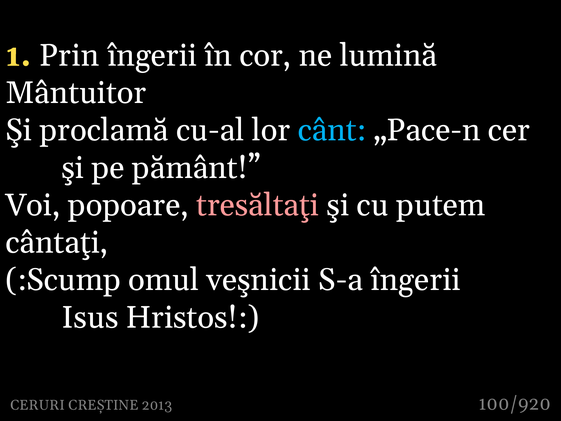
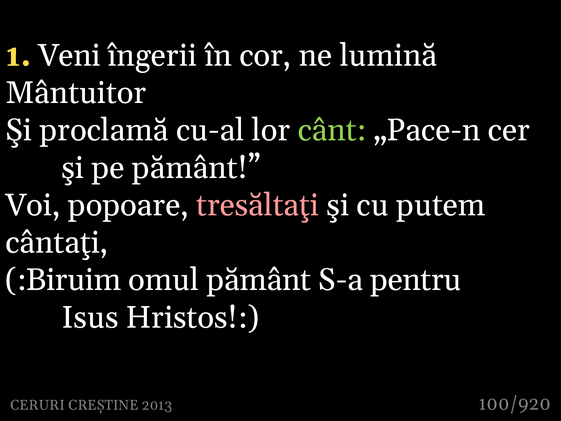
Prin: Prin -> Veni
cânt colour: light blue -> light green
:Scump: :Scump -> :Biruim
omul veşnicii: veşnicii -> pământ
S-a îngerii: îngerii -> pentru
